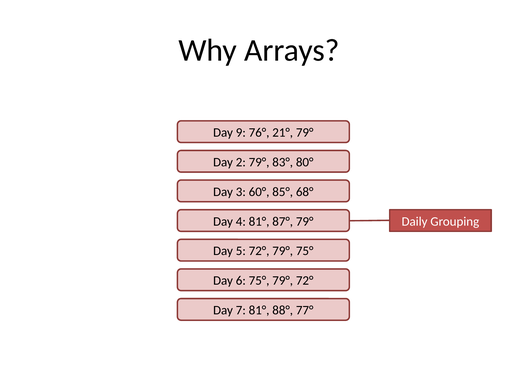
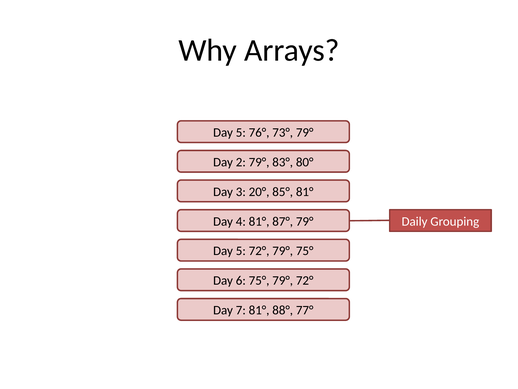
9 at (241, 132): 9 -> 5
21°: 21° -> 73°
60°: 60° -> 20°
85° 68°: 68° -> 81°
